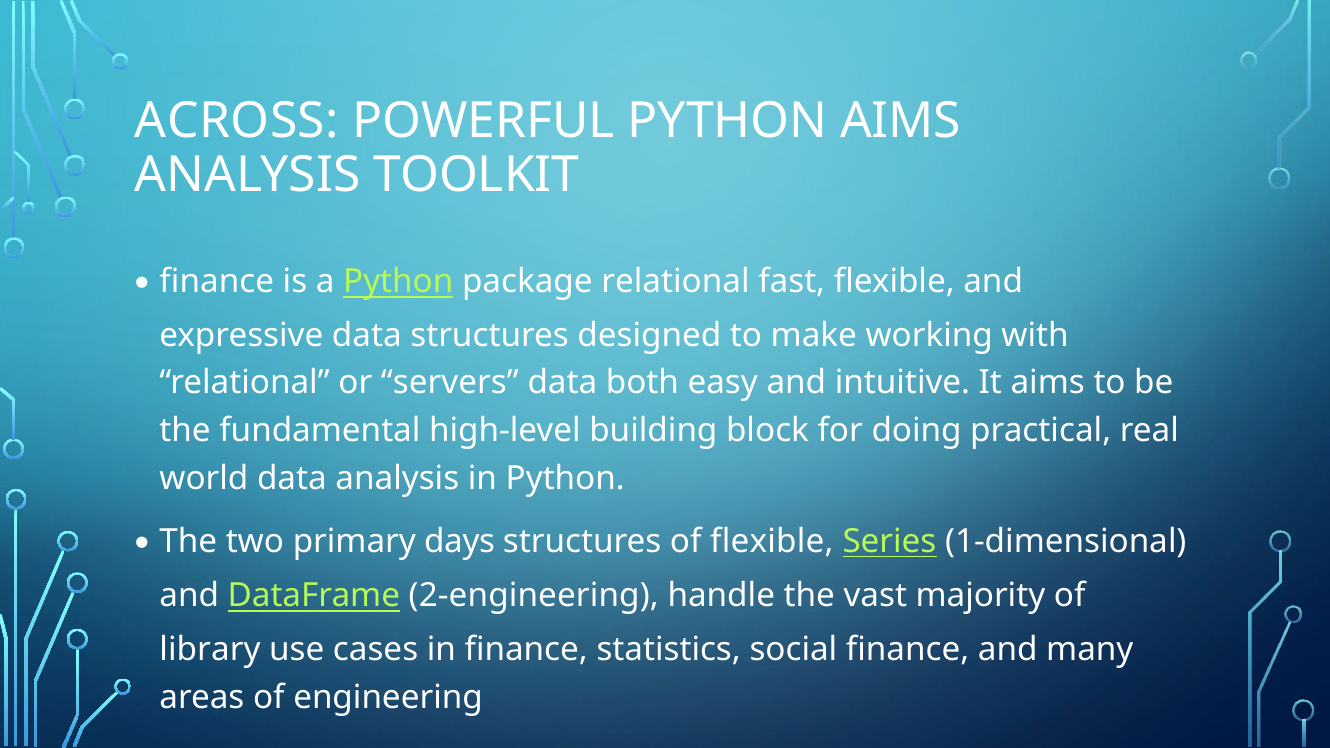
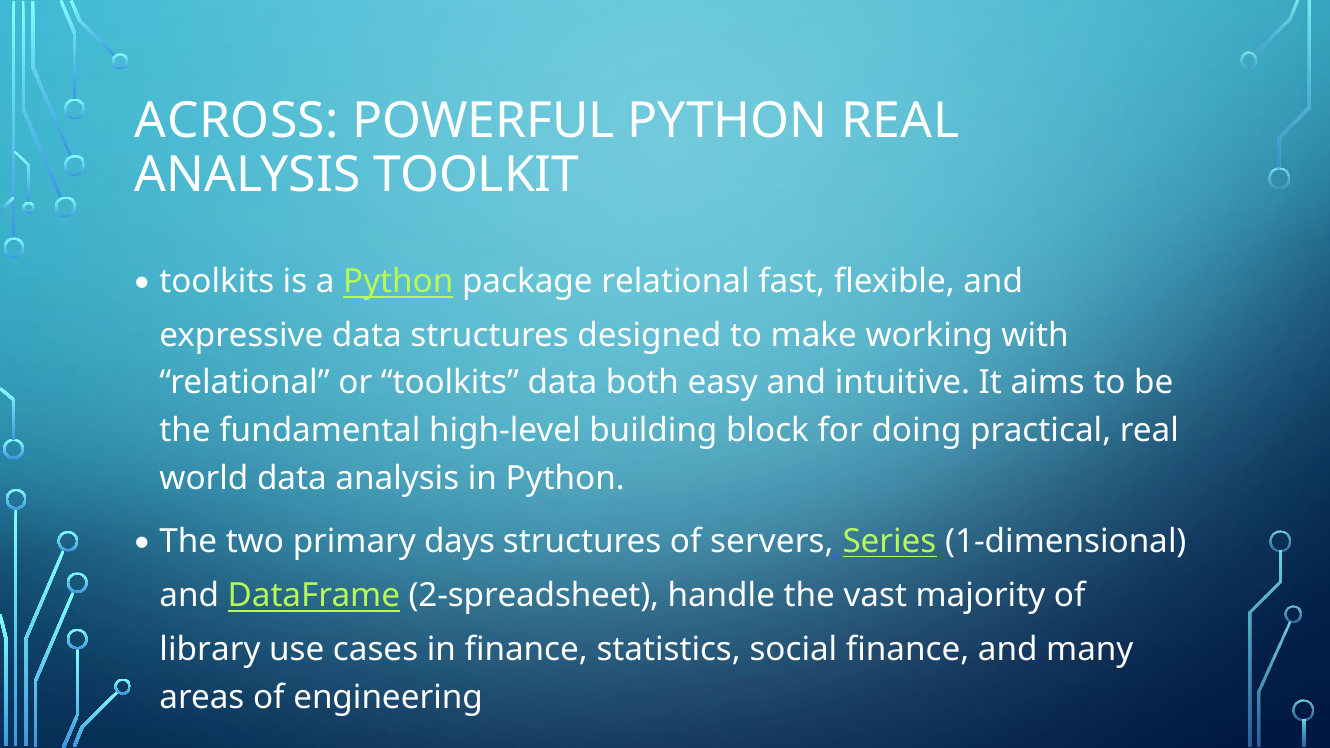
PYTHON AIMS: AIMS -> REAL
finance at (217, 282): finance -> toolkits
or servers: servers -> toolkits
of flexible: flexible -> servers
2-engineering: 2-engineering -> 2-spreadsheet
